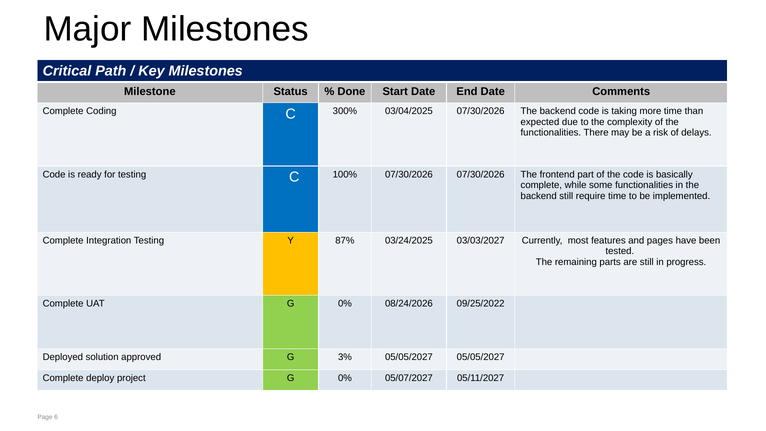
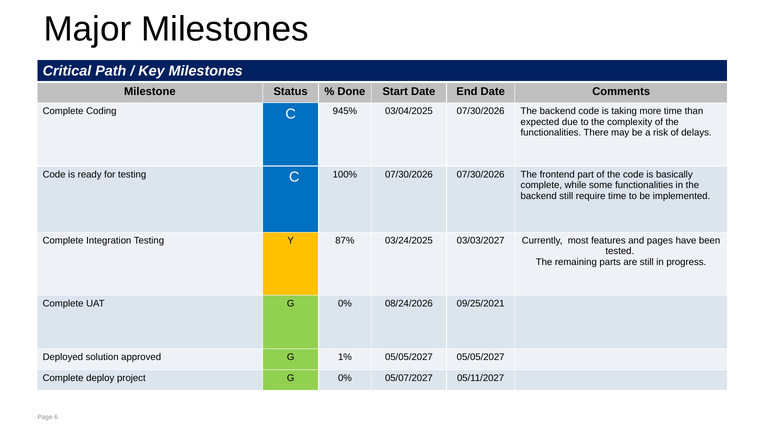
300%: 300% -> 945%
09/25/2022: 09/25/2022 -> 09/25/2021
3%: 3% -> 1%
